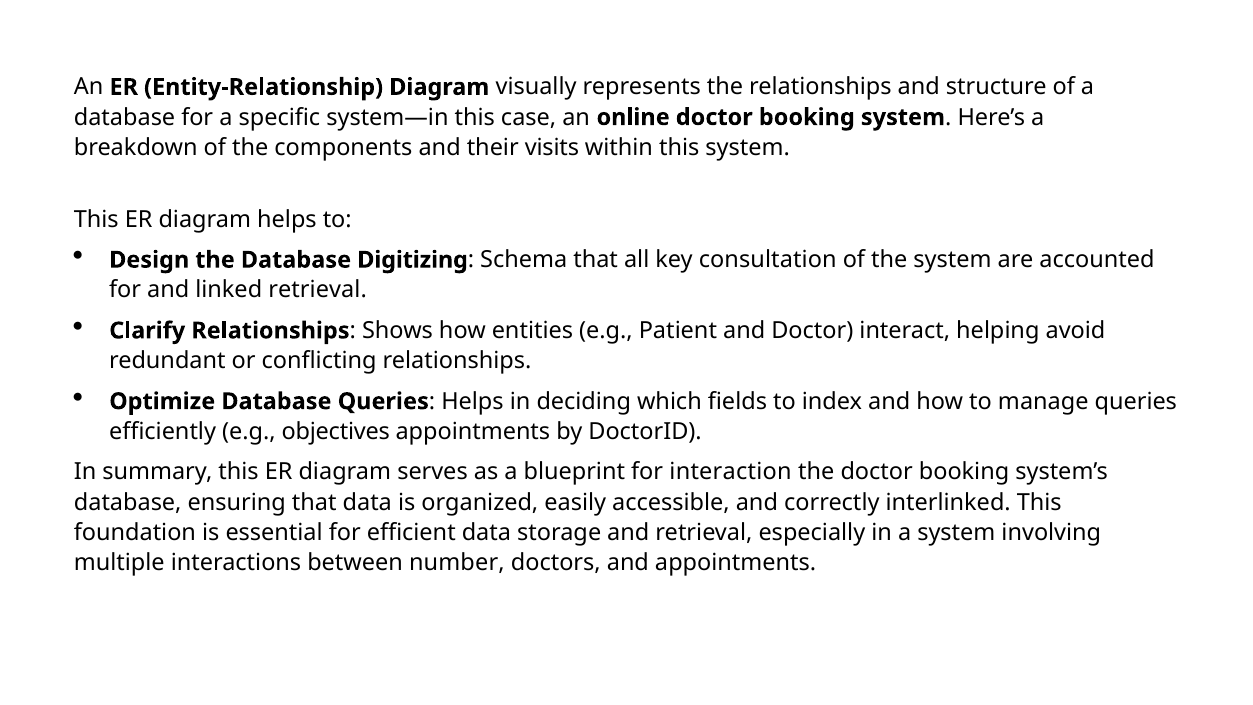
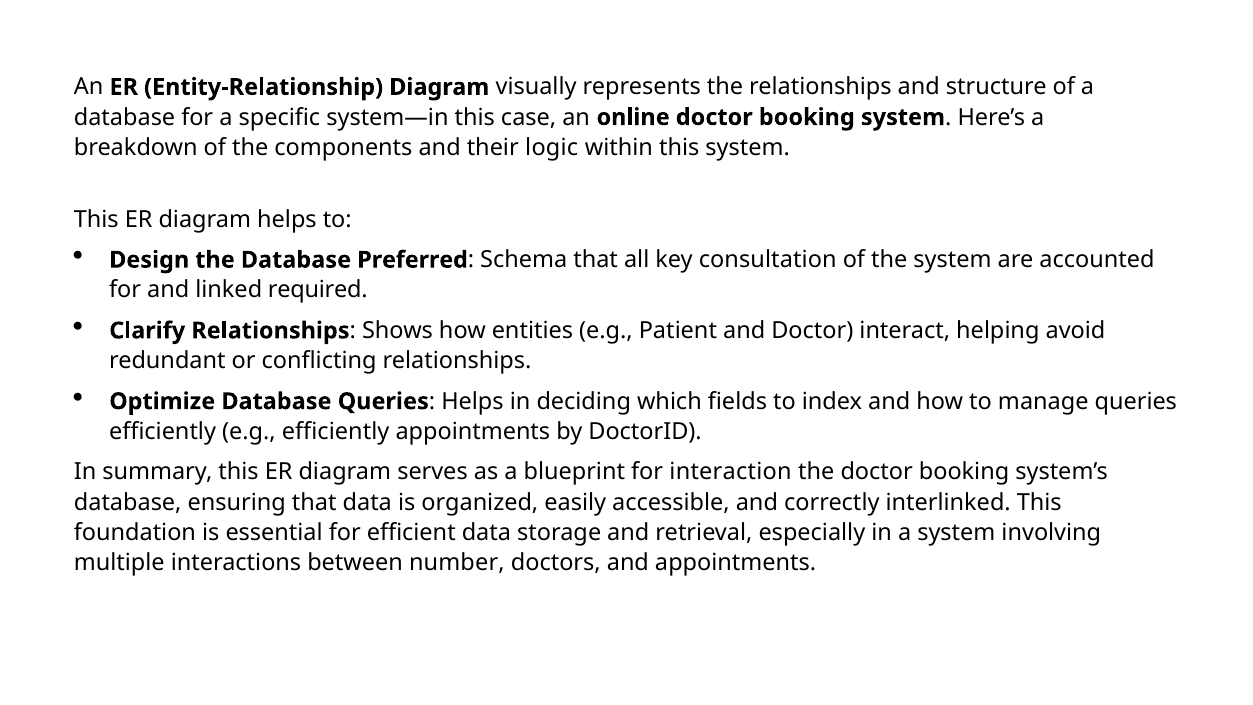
visits: visits -> logic
Digitizing: Digitizing -> Preferred
linked retrieval: retrieval -> required
e.g objectives: objectives -> efficiently
